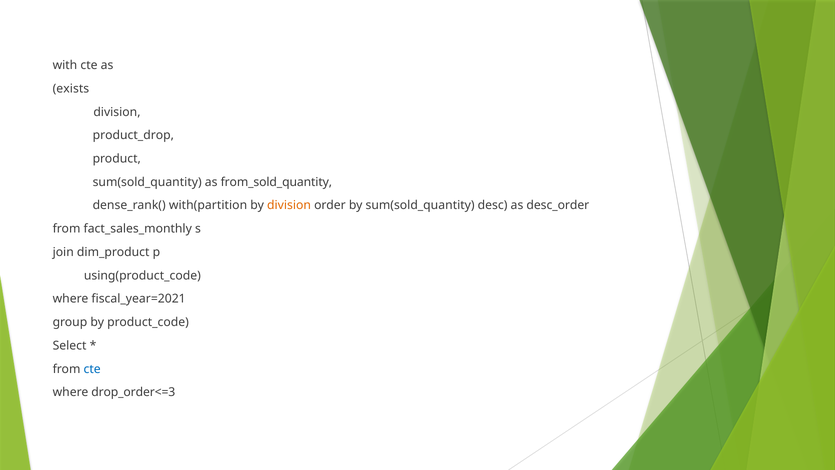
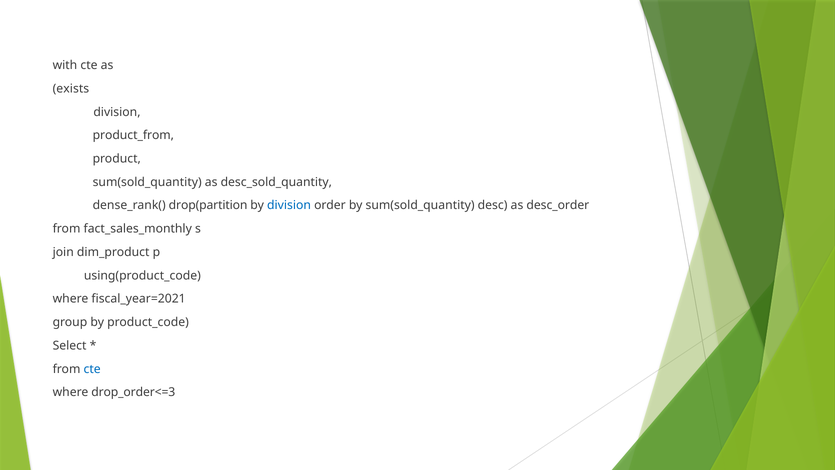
product_drop: product_drop -> product_from
from_sold_quantity: from_sold_quantity -> desc_sold_quantity
with(partition: with(partition -> drop(partition
division at (289, 205) colour: orange -> blue
